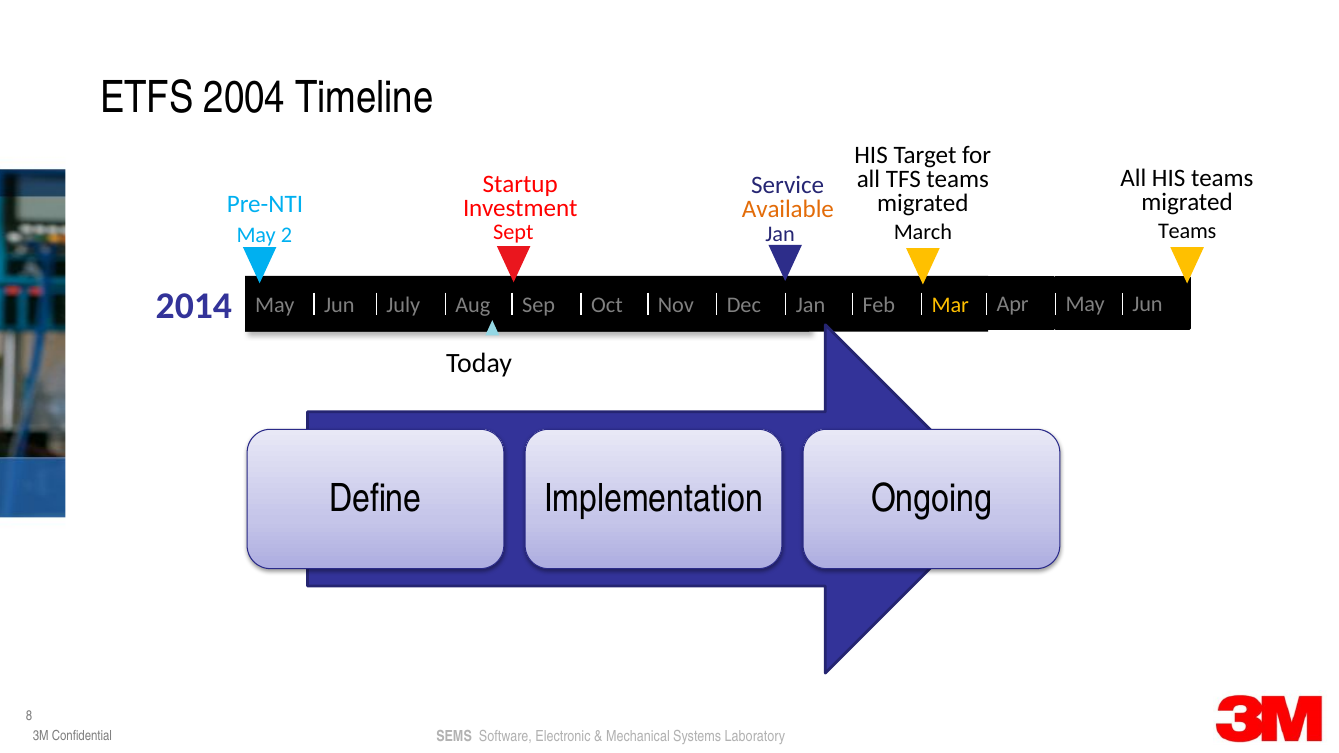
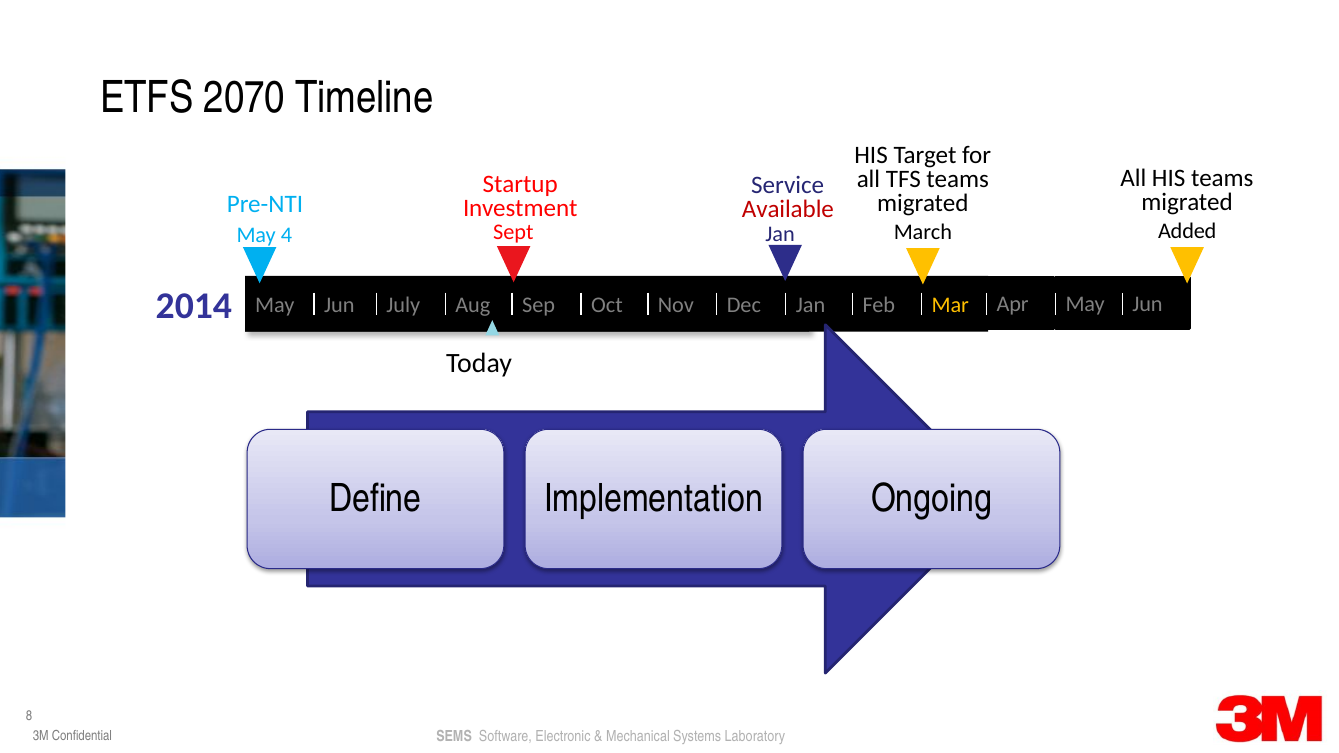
2004: 2004 -> 2070
Available colour: orange -> red
Teams at (1187, 231): Teams -> Added
2: 2 -> 4
